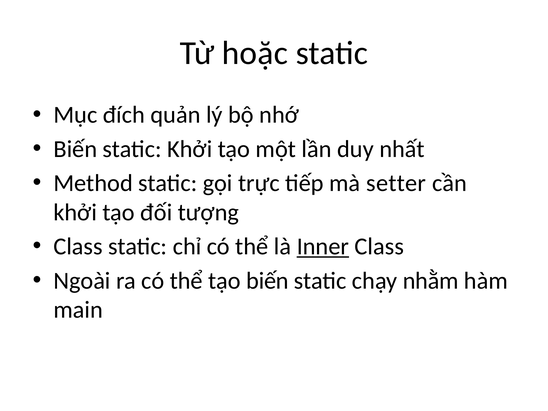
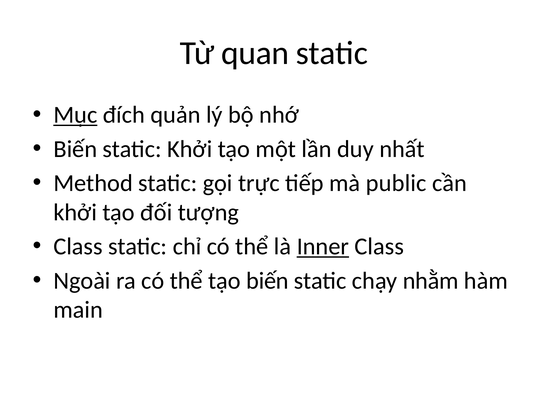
hoặc: hoặc -> quan
Mục underline: none -> present
setter: setter -> public
